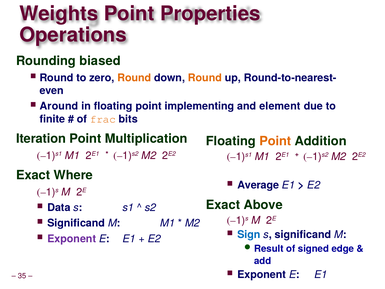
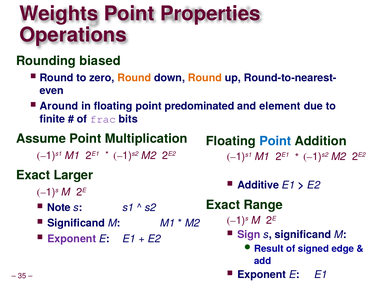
implementing: implementing -> predominated
frac colour: orange -> purple
Iteration: Iteration -> Assume
Point at (275, 141) colour: orange -> blue
Where: Where -> Larger
Average: Average -> Additive
Above: Above -> Range
Data: Data -> Note
Sign colour: blue -> purple
